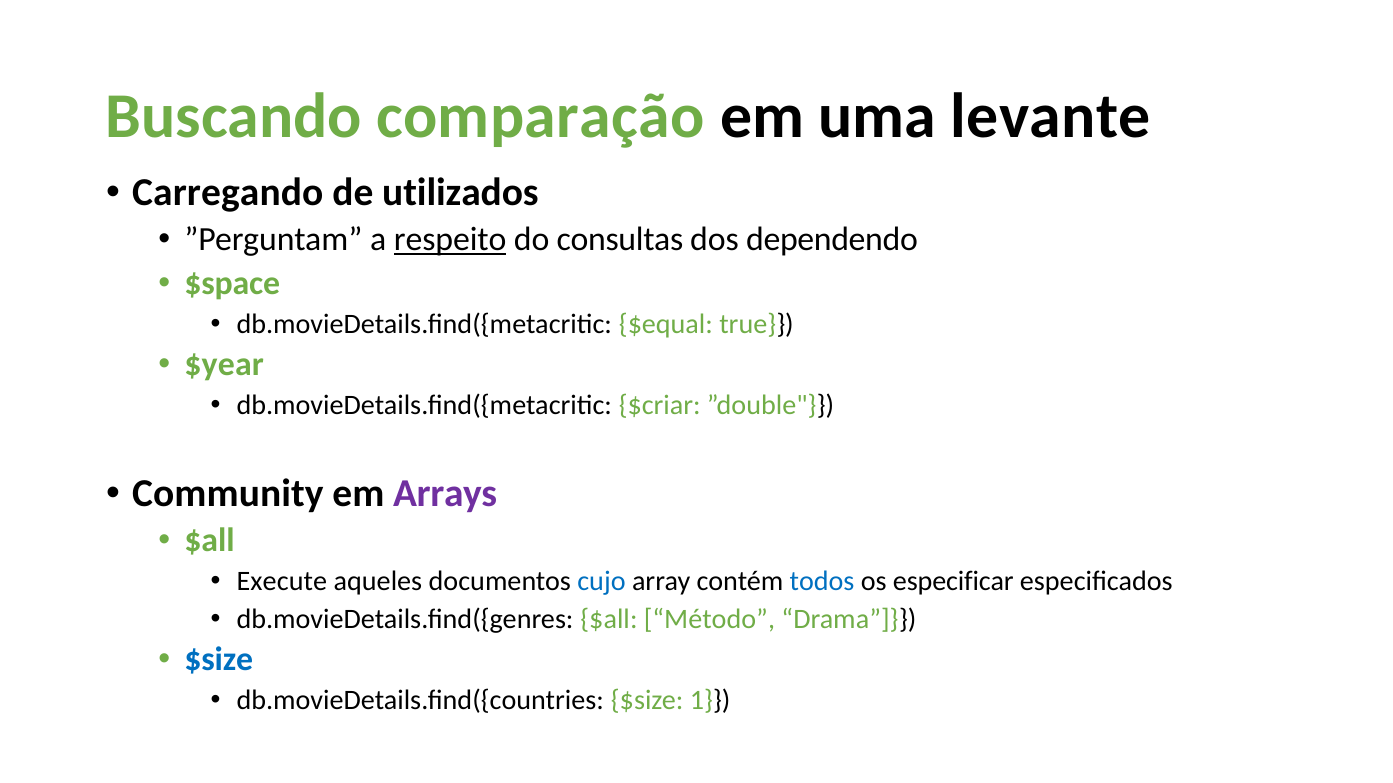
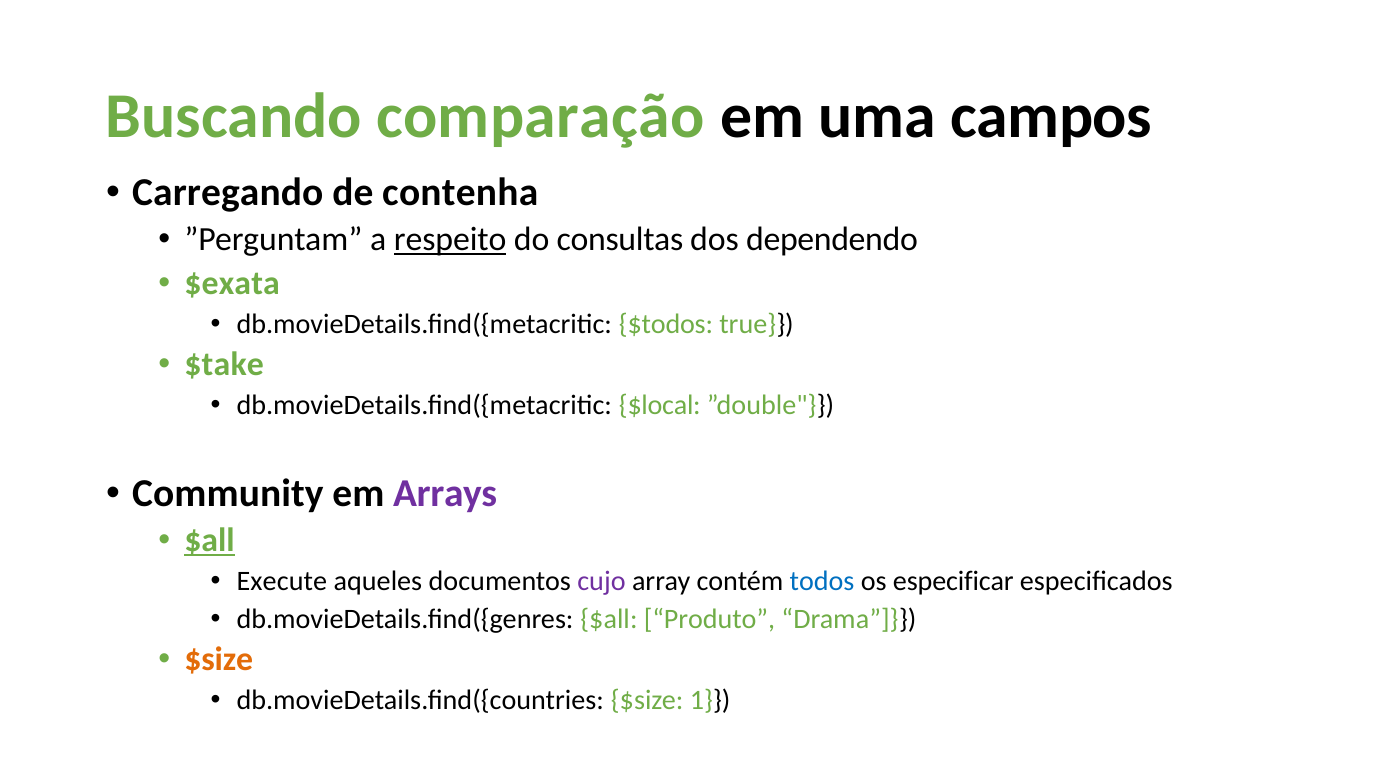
levante: levante -> campos
utilizados: utilizados -> contenha
$space: $space -> $exata
$equal: $equal -> $todos
$year: $year -> $take
$criar: $criar -> $local
$all at (209, 541) underline: none -> present
cujo colour: blue -> purple
Método: Método -> Produto
$size at (219, 660) colour: blue -> orange
